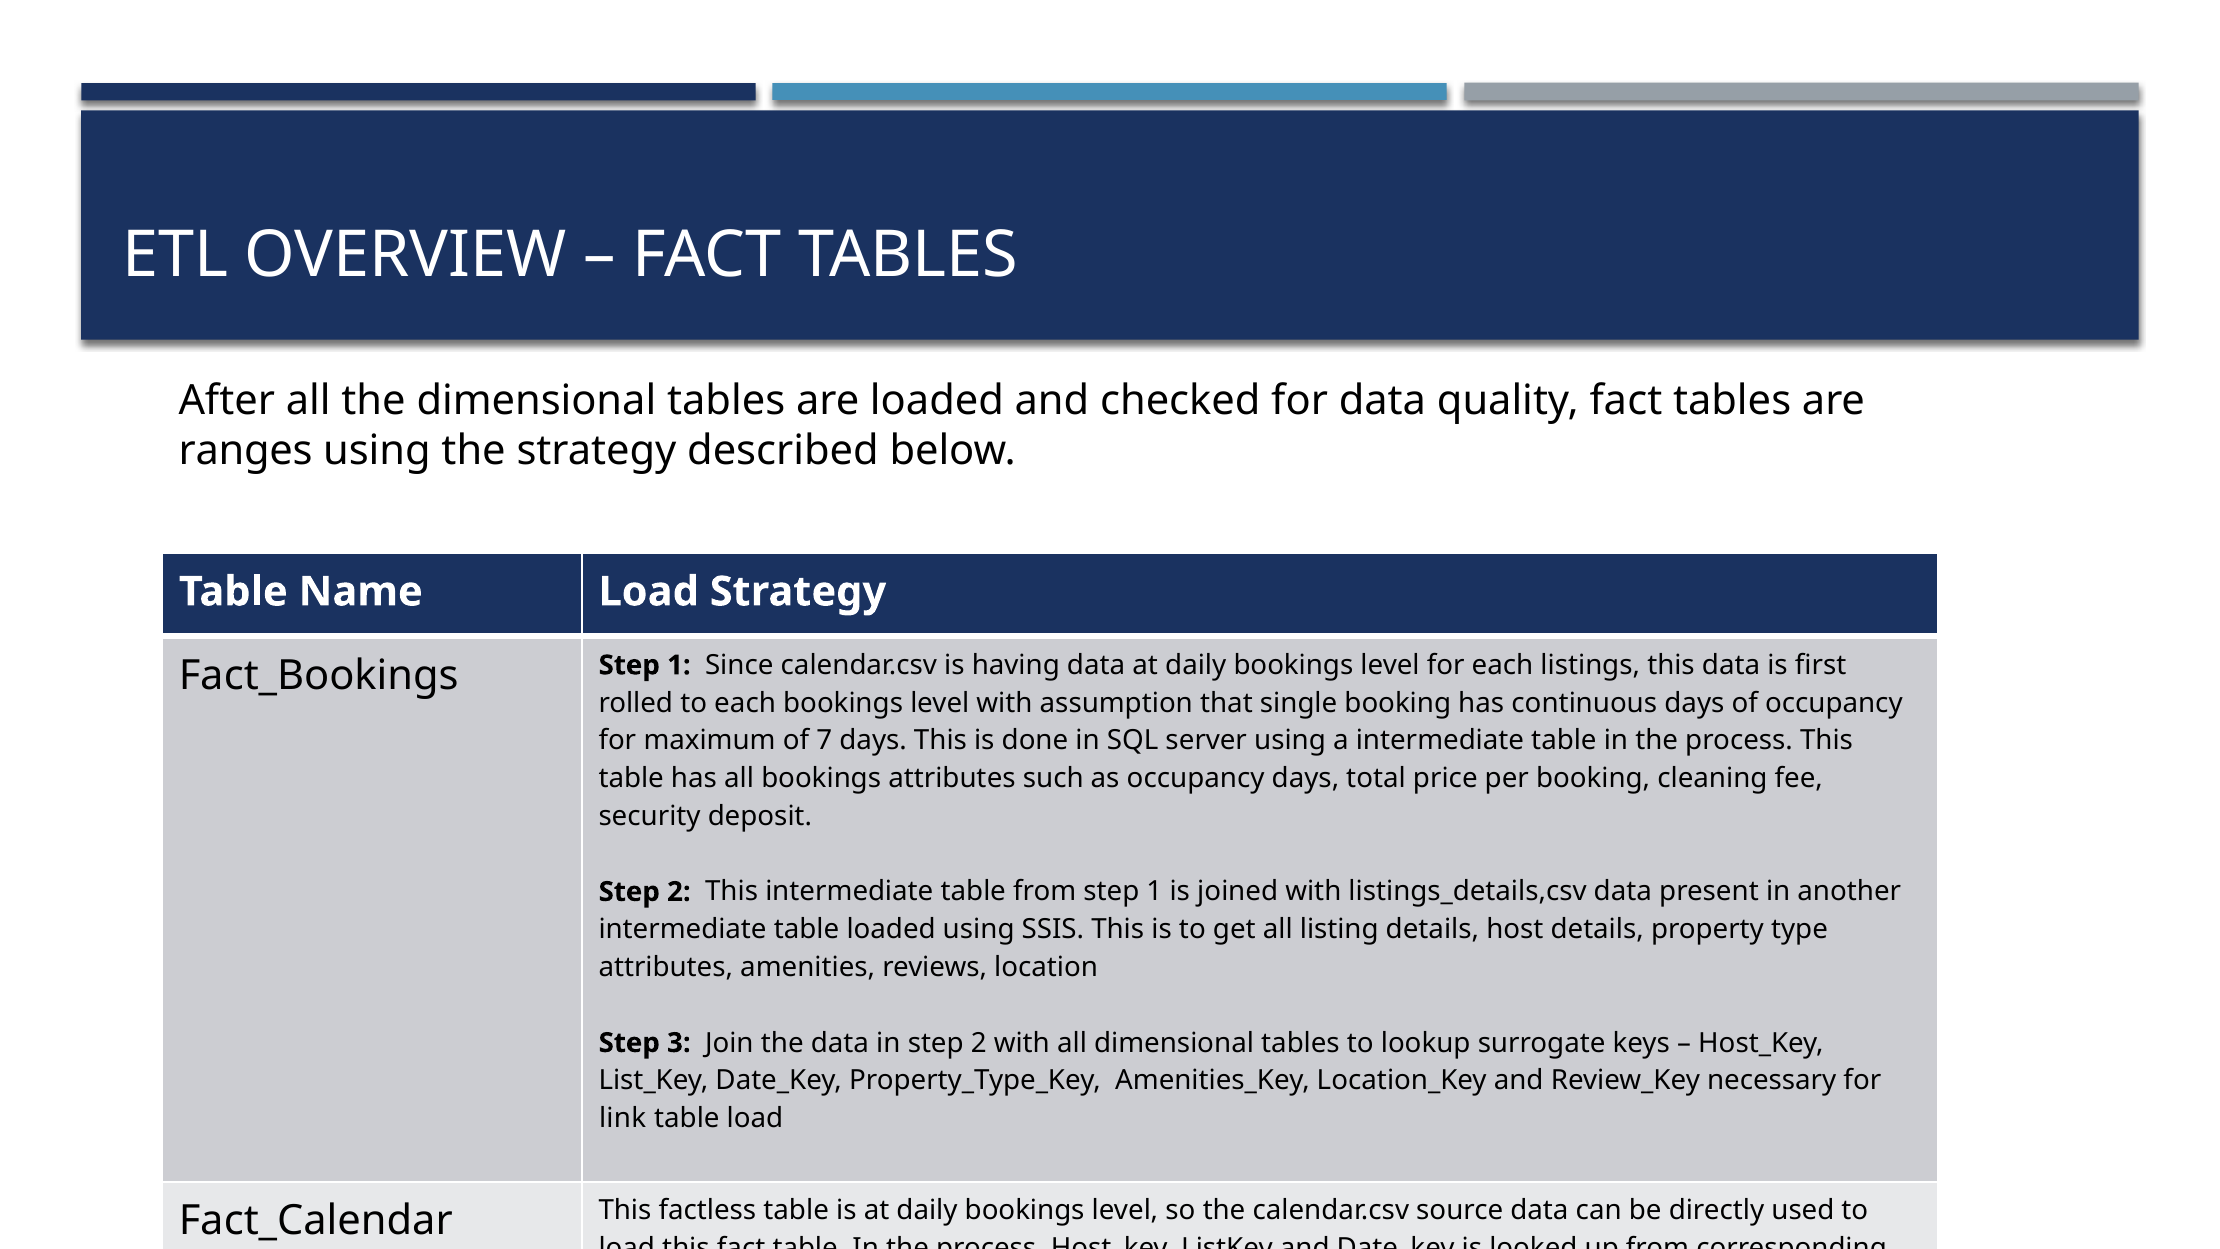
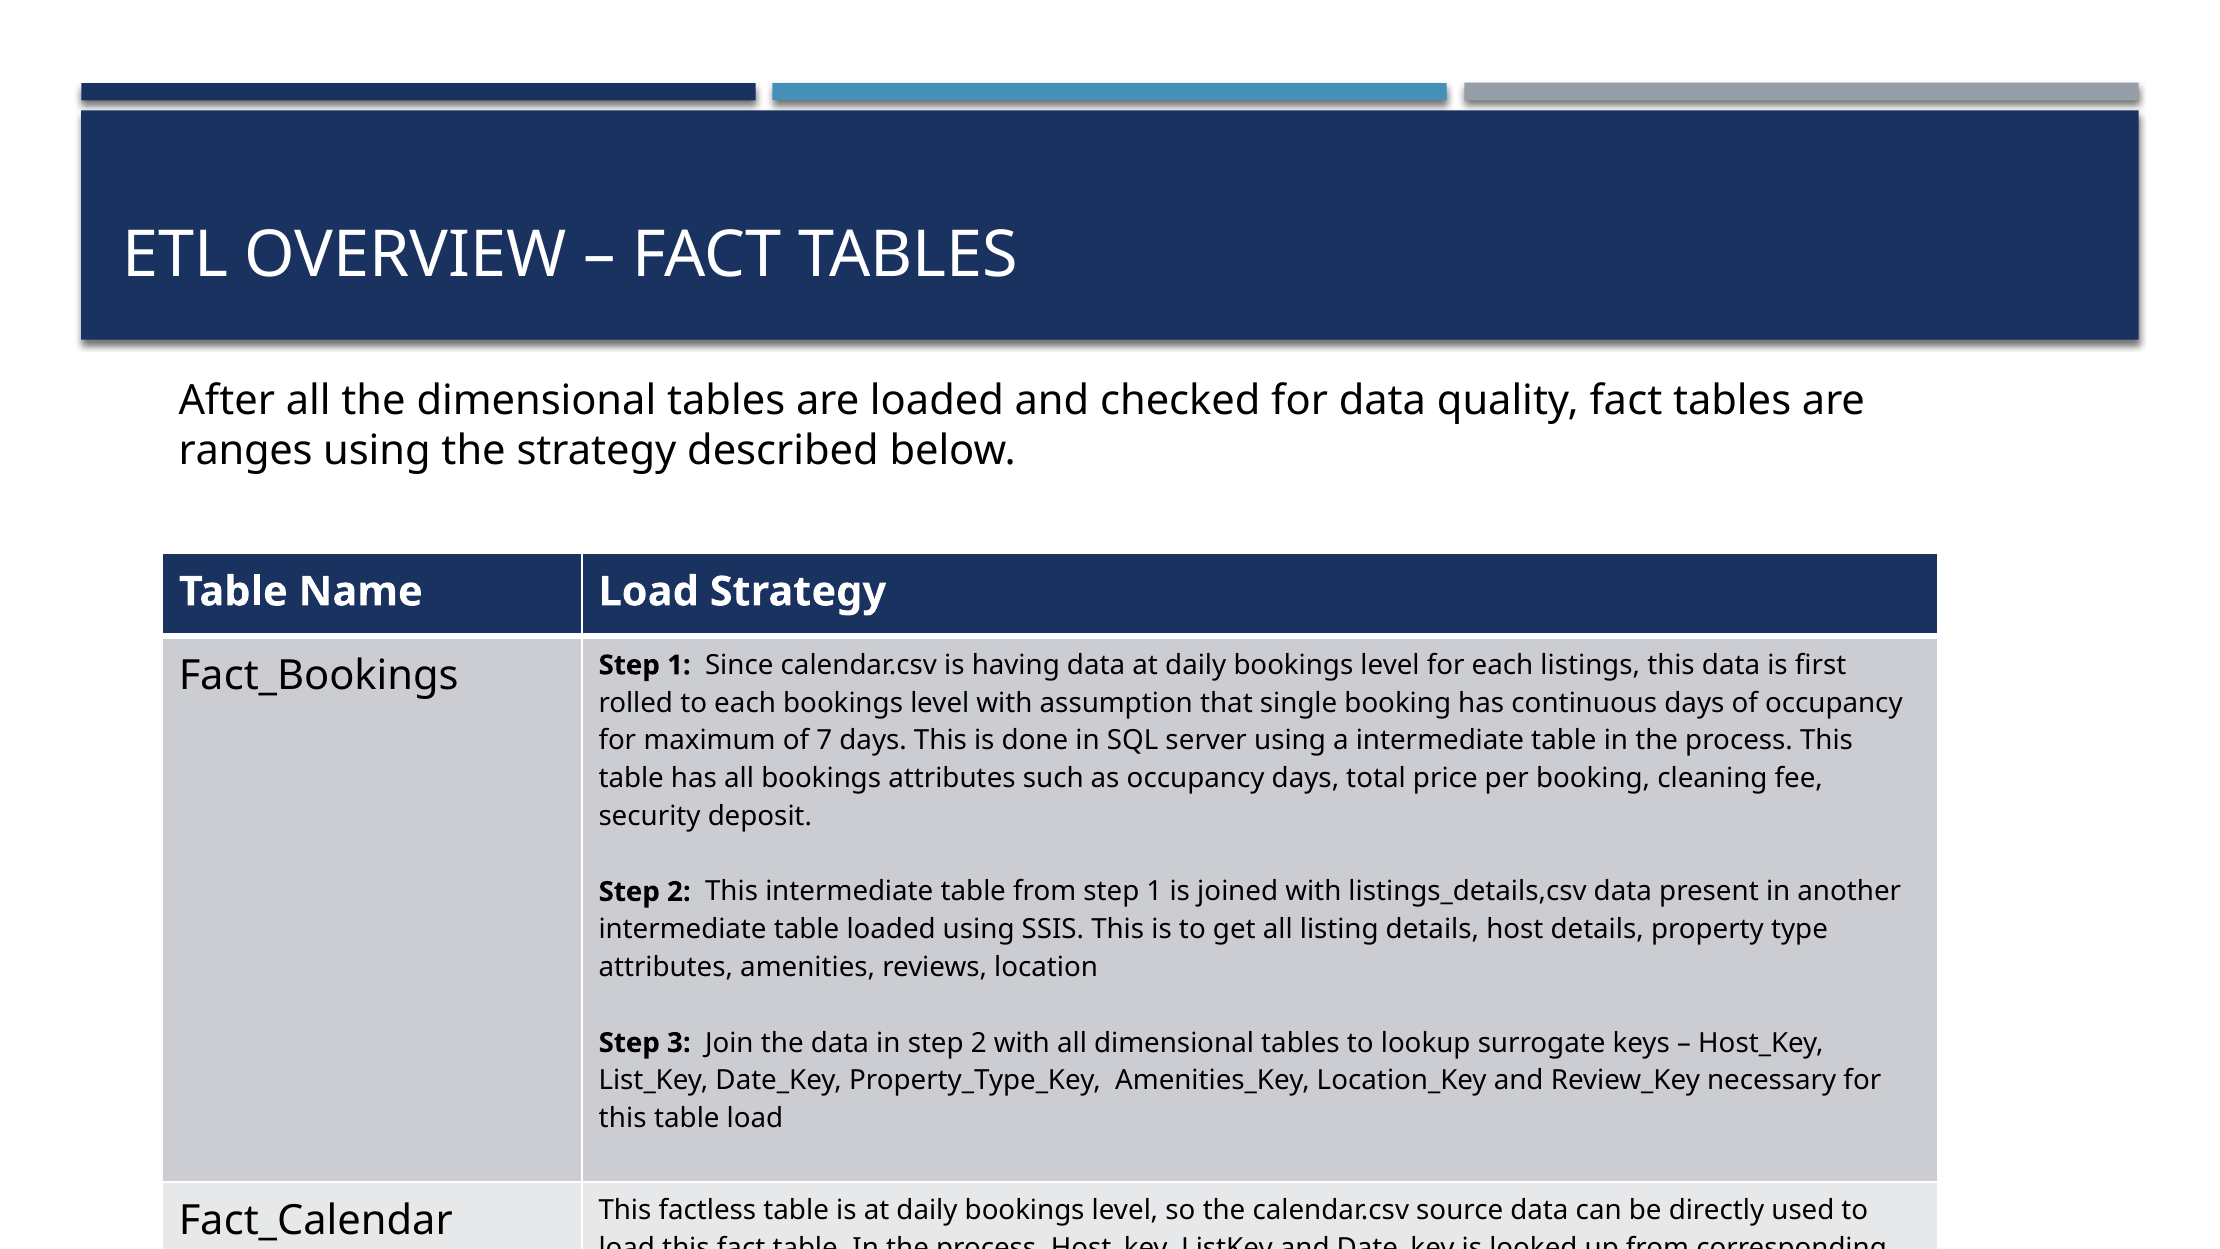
link at (623, 1118): link -> this
